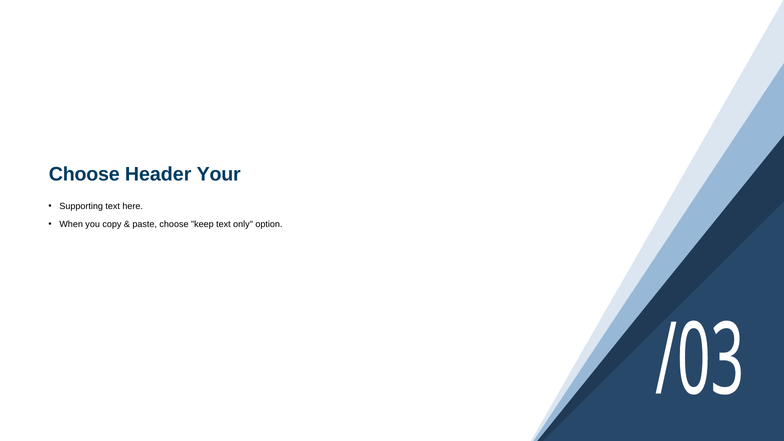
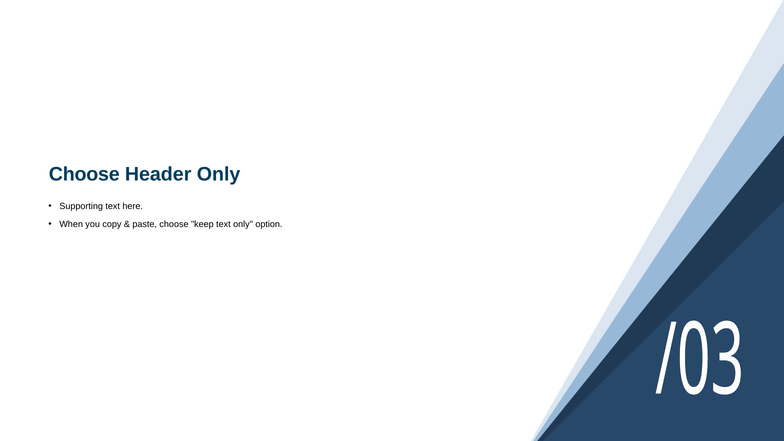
Header Your: Your -> Only
